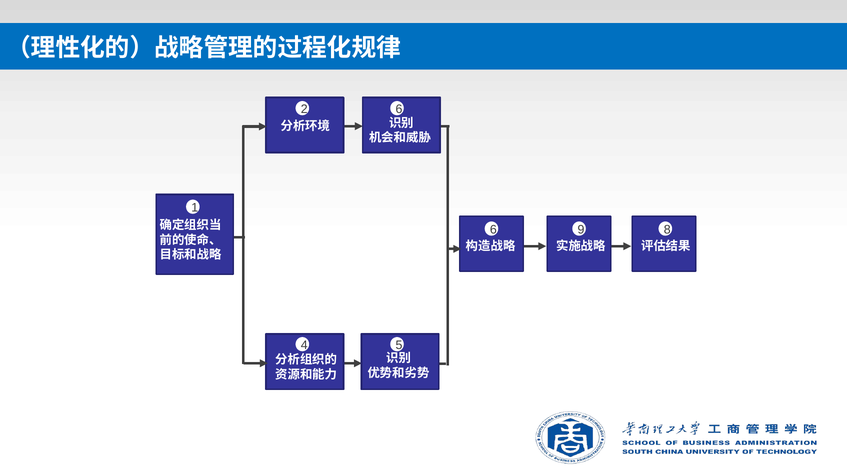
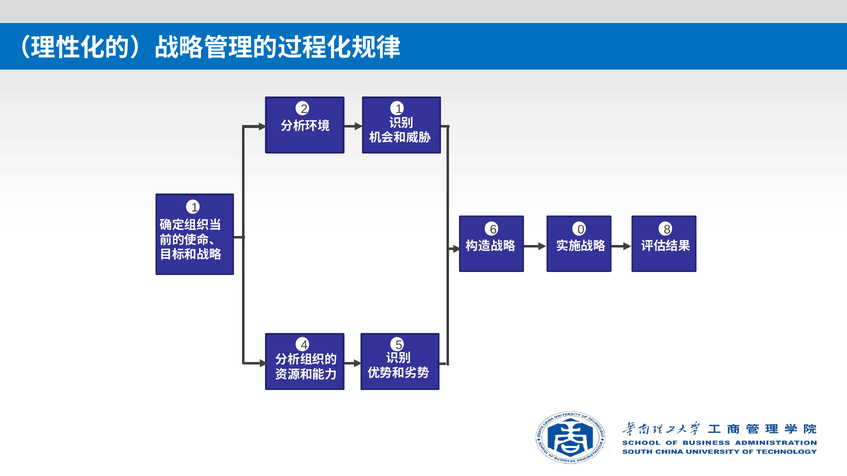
2 6: 6 -> 1
9: 9 -> 0
